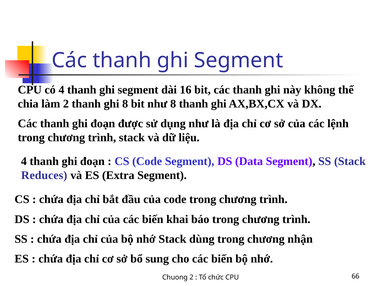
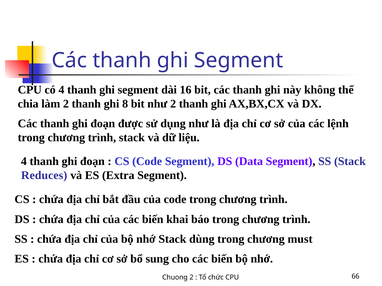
như 8: 8 -> 2
nhận: nhận -> must
